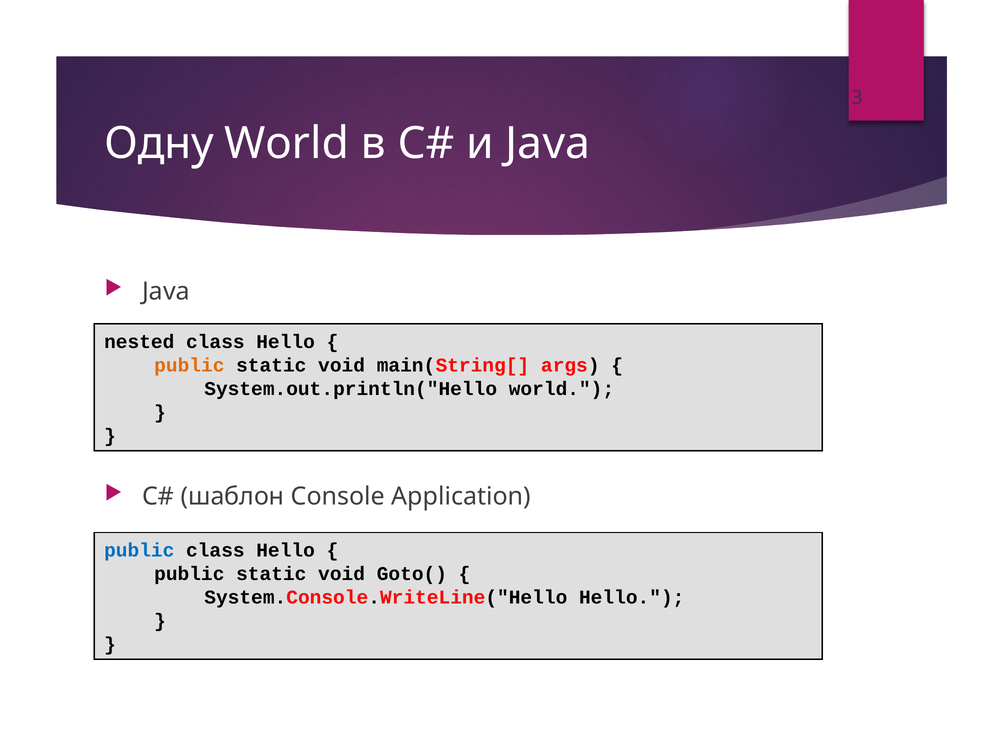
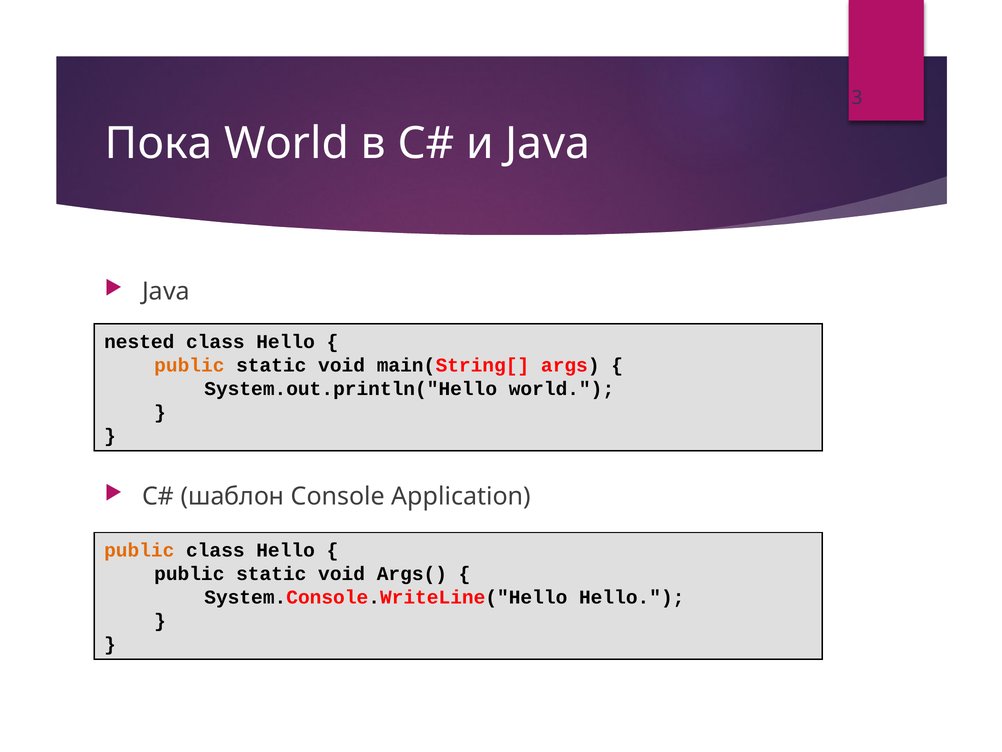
Одну: Одну -> Пока
public at (139, 550) colour: blue -> orange
Goto(: Goto( -> Args(
